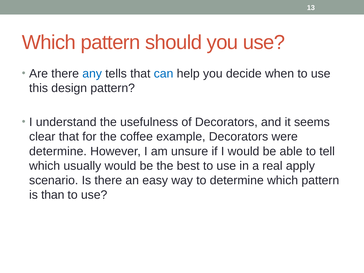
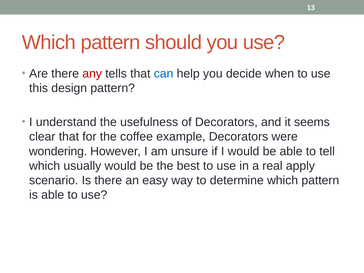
any colour: blue -> red
determine at (58, 151): determine -> wondering
is than: than -> able
